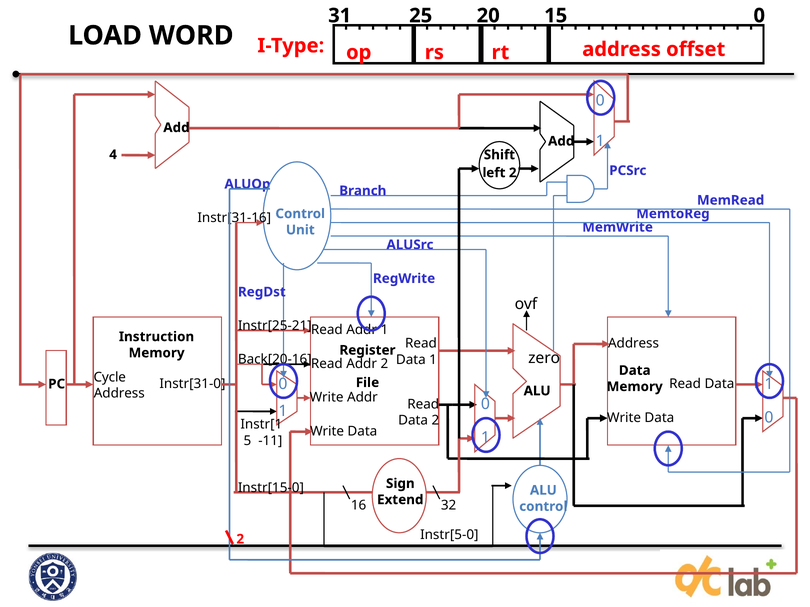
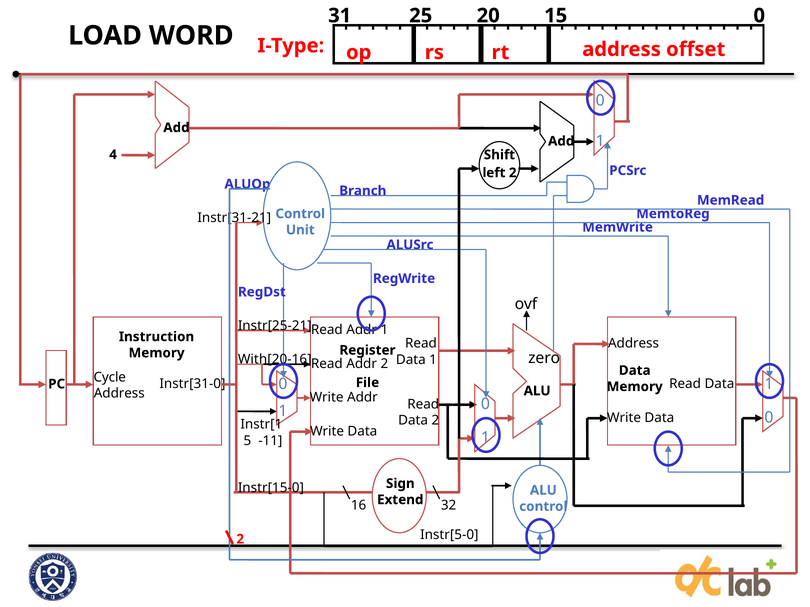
Instr[31-16: Instr[31-16 -> Instr[31-21
Back[20-16: Back[20-16 -> With[20-16
